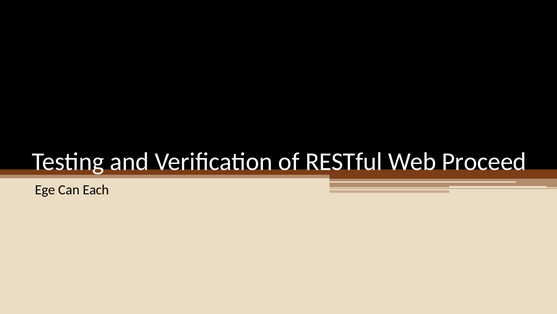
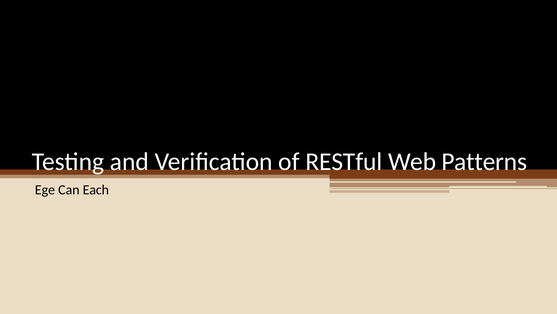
Proceed: Proceed -> Patterns
